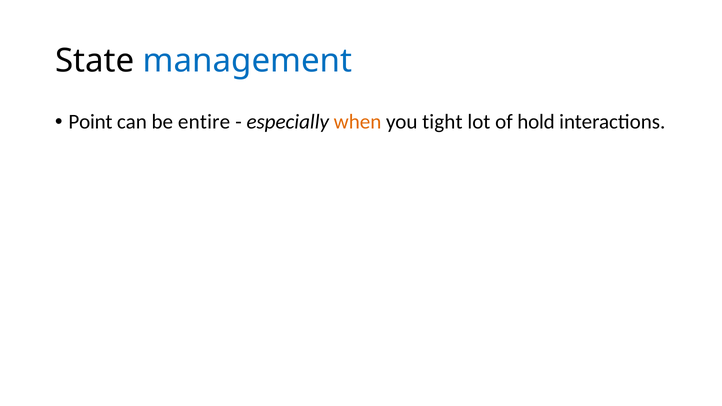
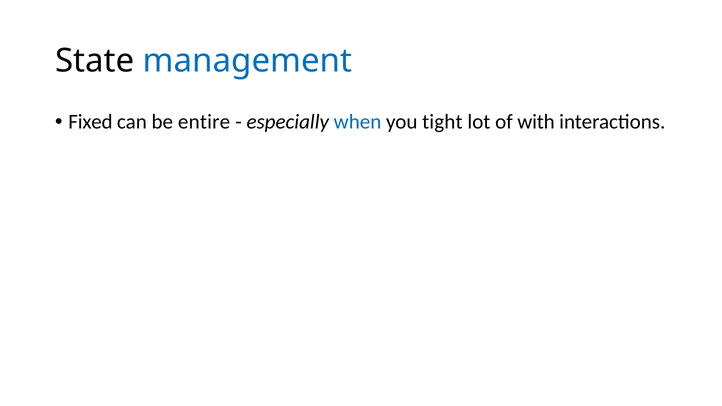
Point: Point -> Fixed
when colour: orange -> blue
hold: hold -> with
